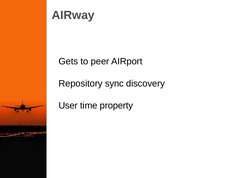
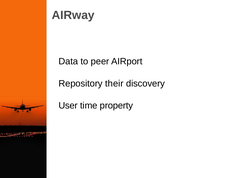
Gets: Gets -> Data
sync: sync -> their
